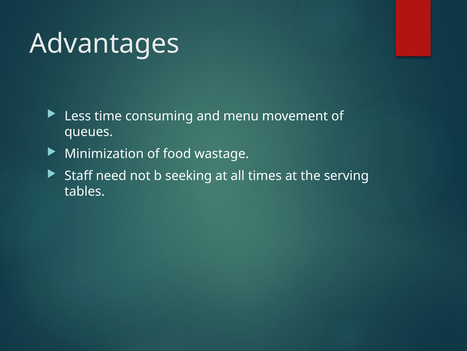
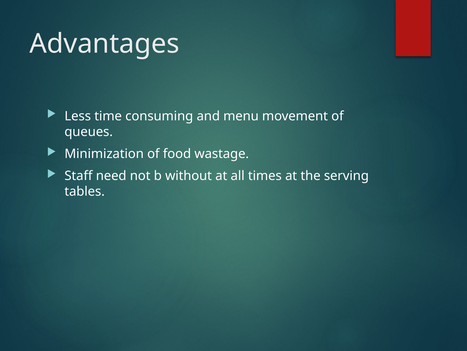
seeking: seeking -> without
